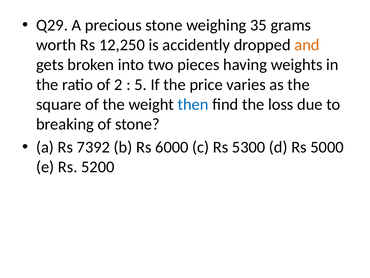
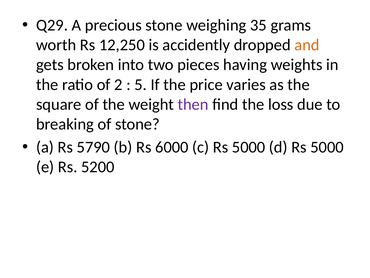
then colour: blue -> purple
7392: 7392 -> 5790
c Rs 5300: 5300 -> 5000
